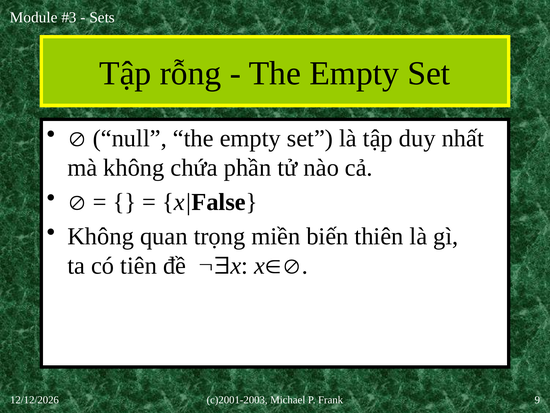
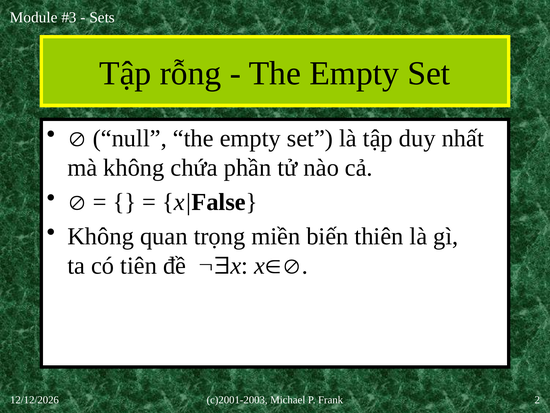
9: 9 -> 2
